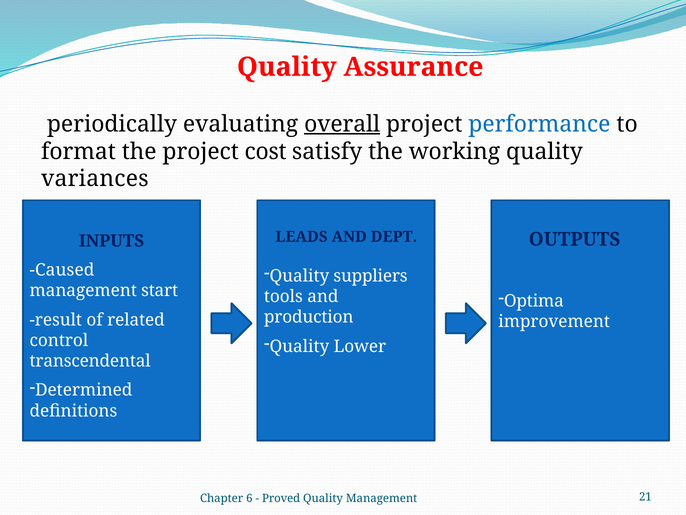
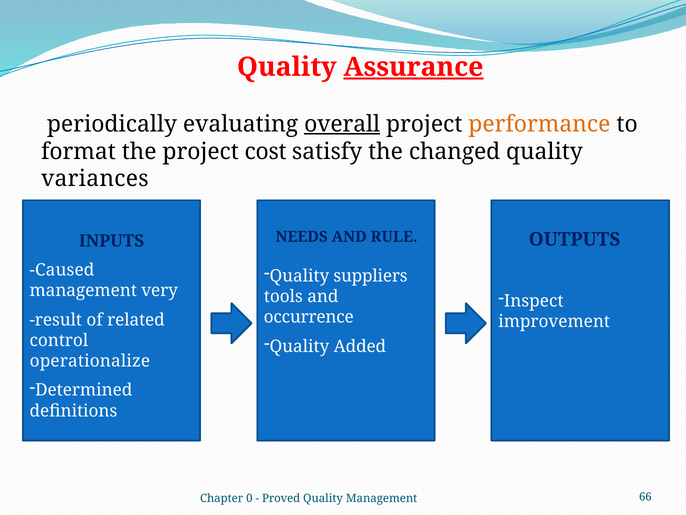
Assurance underline: none -> present
performance colour: blue -> orange
working: working -> changed
LEADS: LEADS -> NEEDS
DEPT: DEPT -> RULE
start: start -> very
Optima: Optima -> Inspect
production: production -> occurrence
Lower: Lower -> Added
transcendental: transcendental -> operationalize
6: 6 -> 0
21: 21 -> 66
